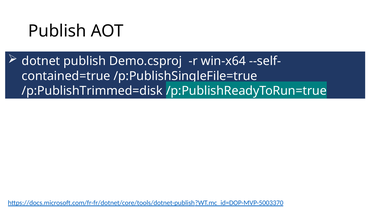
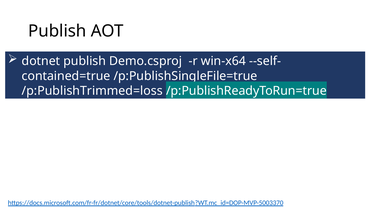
/p:PublishTrimmed=disk: /p:PublishTrimmed=disk -> /p:PublishTrimmed=loss
